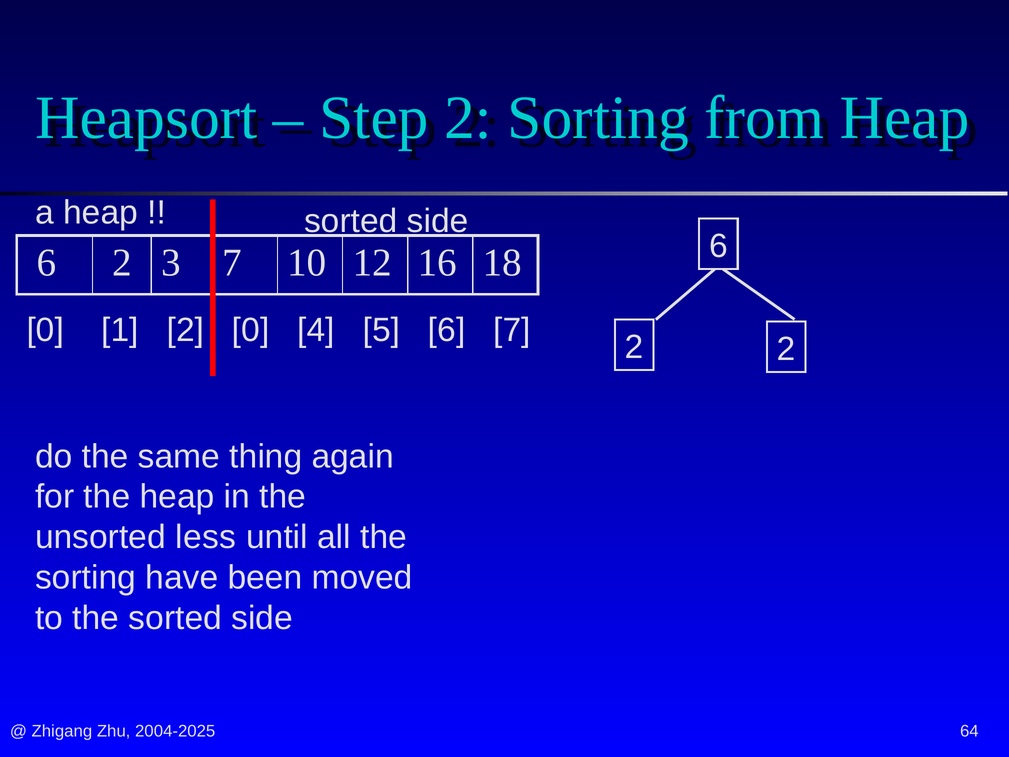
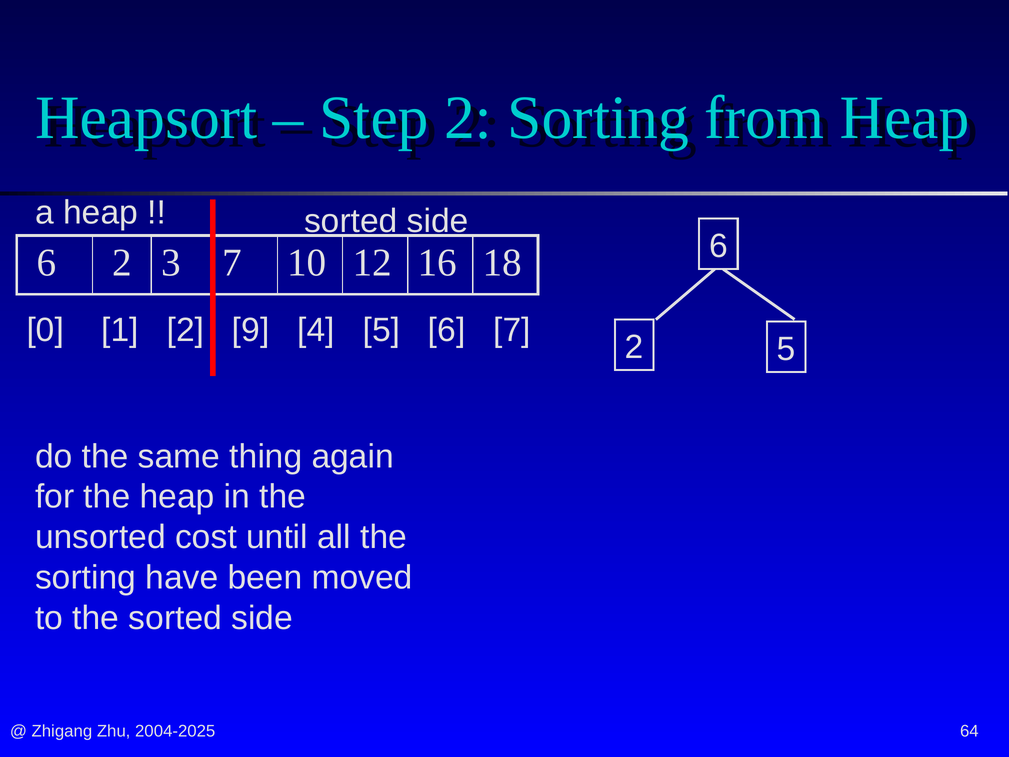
2 0: 0 -> 9
2 2: 2 -> 5
less: less -> cost
